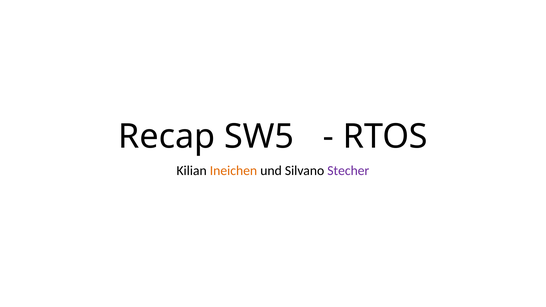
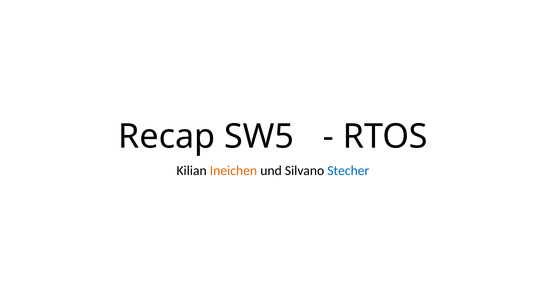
Stecher colour: purple -> blue
